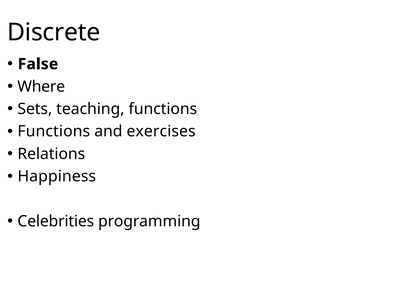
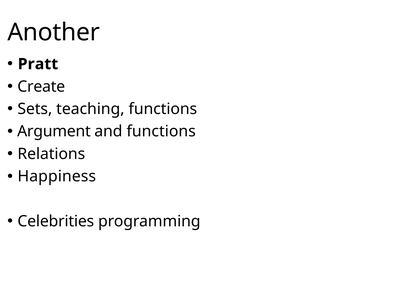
Discrete: Discrete -> Another
False: False -> Pratt
Where: Where -> Create
Functions at (54, 132): Functions -> Argument
and exercises: exercises -> functions
